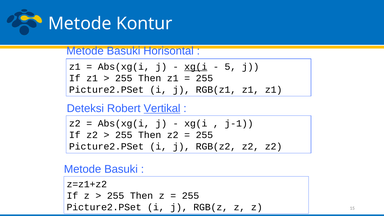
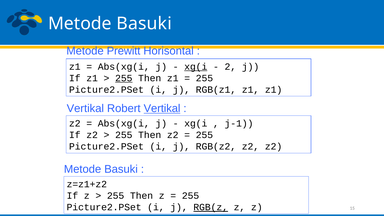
Kontur at (144, 23): Kontur -> Basuki
Basuki at (124, 51): Basuki -> Prewitt
5: 5 -> 2
255 at (124, 78) underline: none -> present
Deteksi at (85, 108): Deteksi -> Vertikal
RGB(z underline: none -> present
